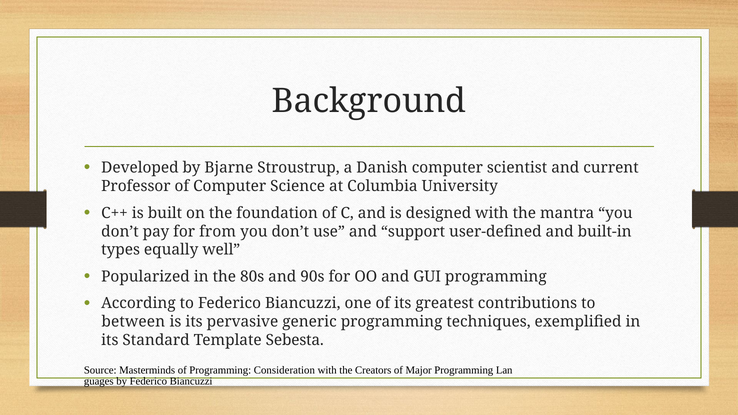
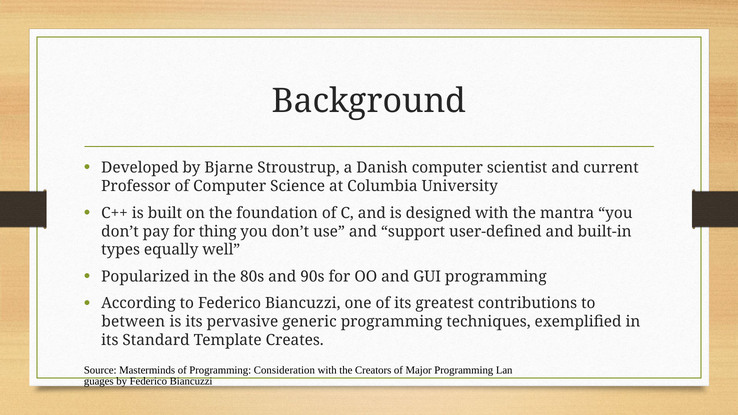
from: from -> thing
Sebesta: Sebesta -> Creates
